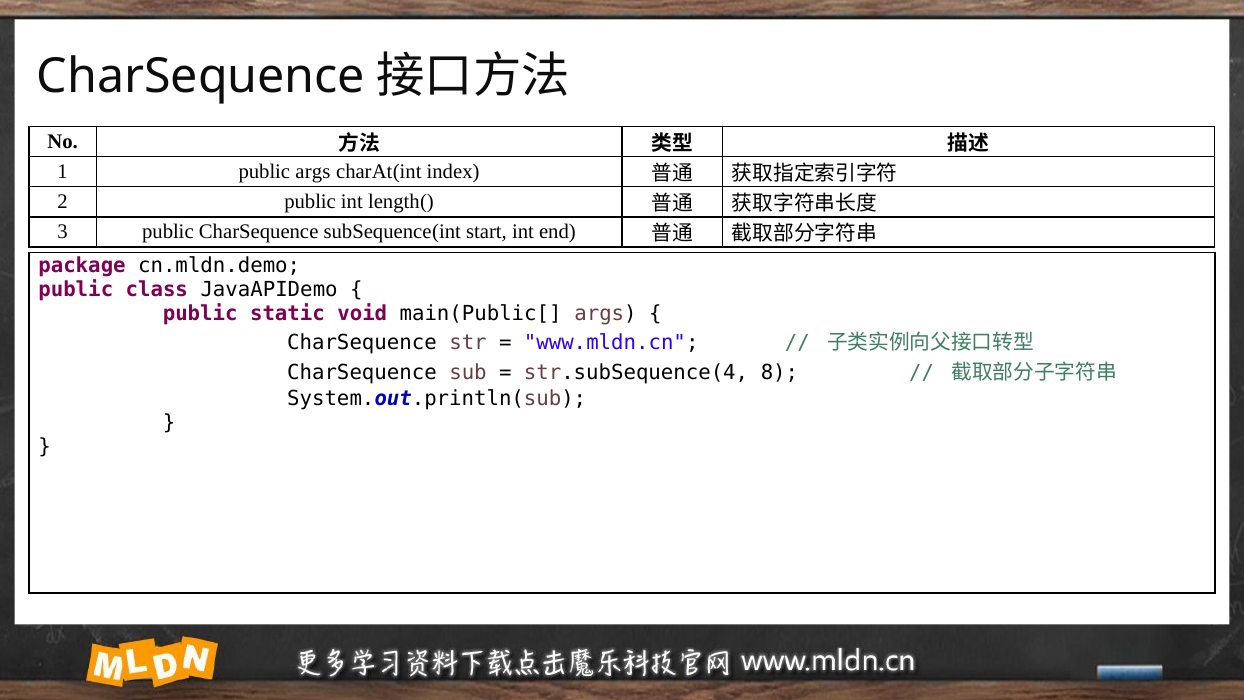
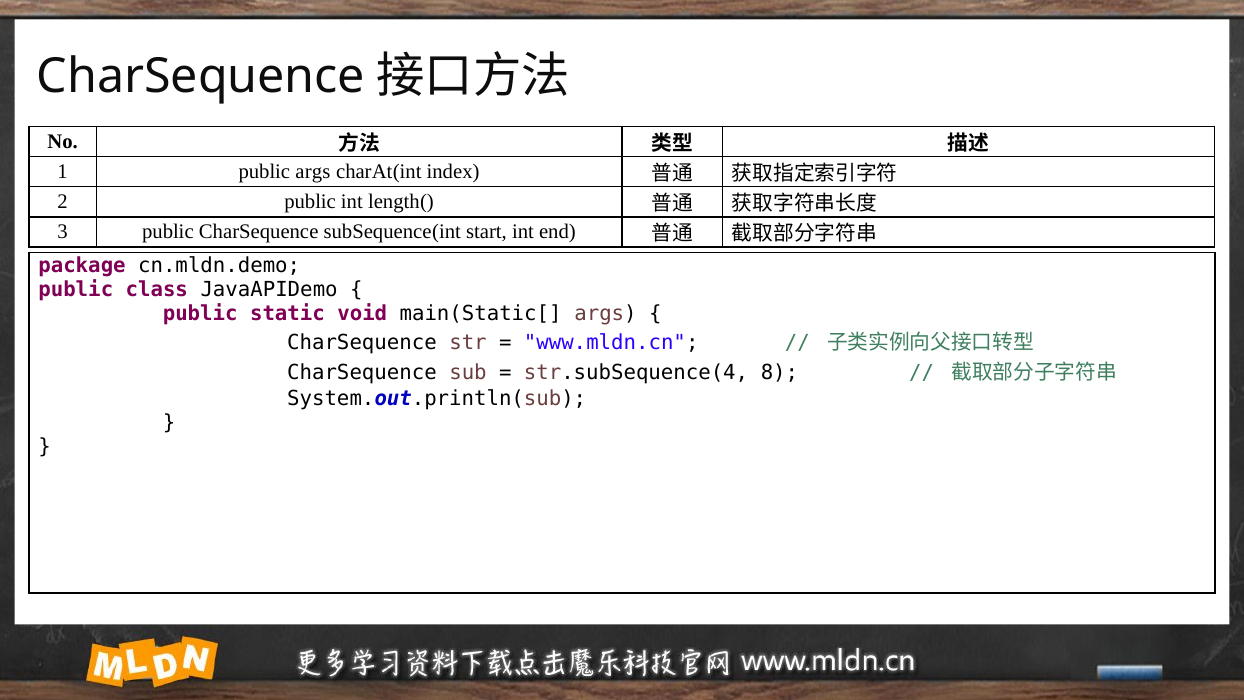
main(Public[: main(Public[ -> main(Static[
